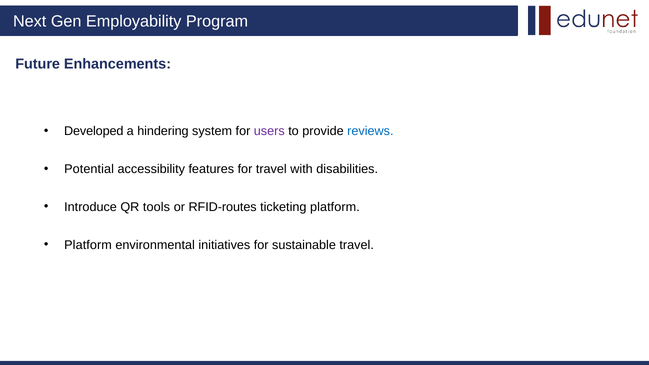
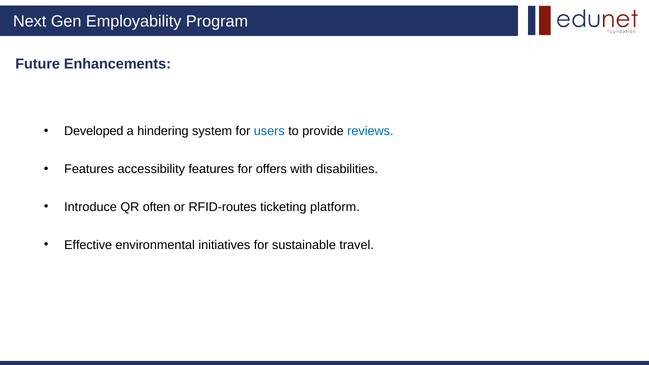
users colour: purple -> blue
Potential at (89, 169): Potential -> Features
for travel: travel -> offers
tools: tools -> often
Platform at (88, 245): Platform -> Effective
